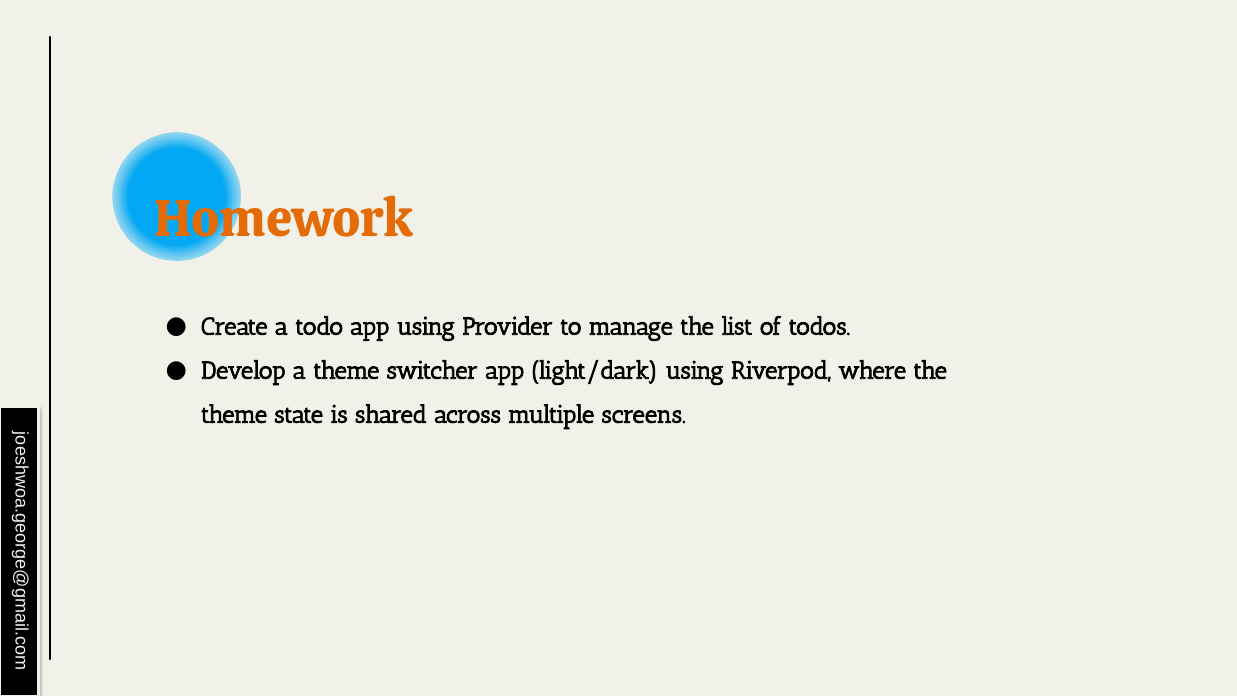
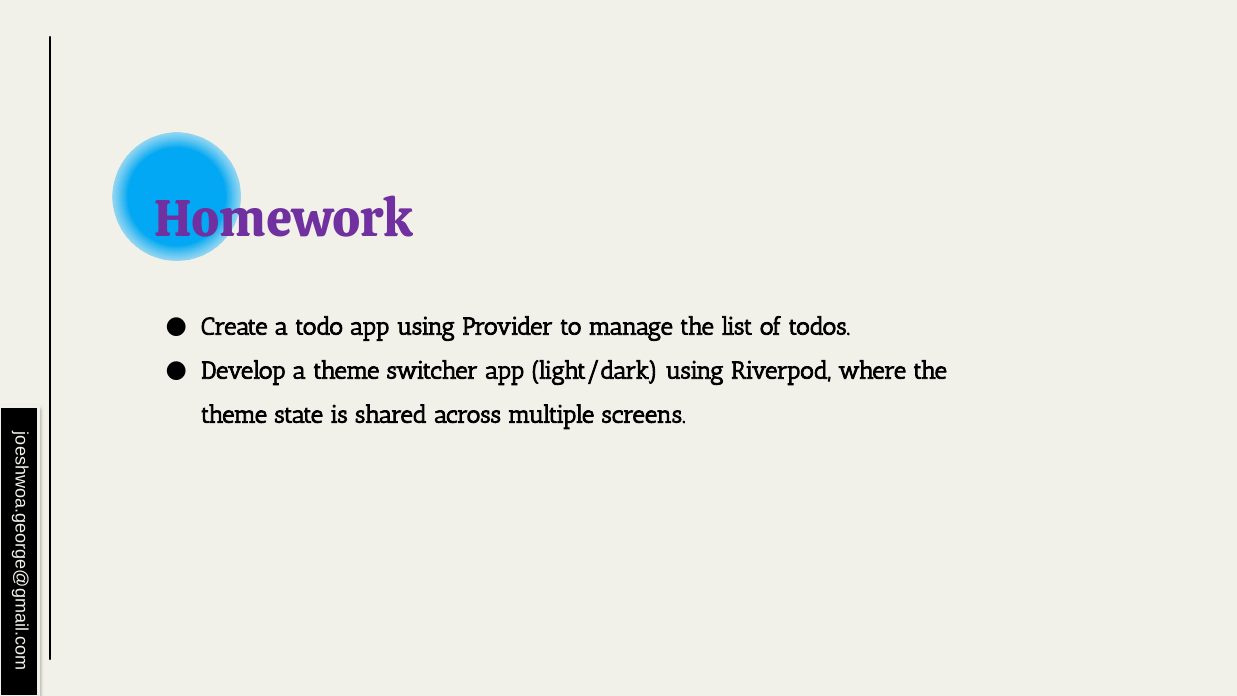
Homework colour: orange -> purple
